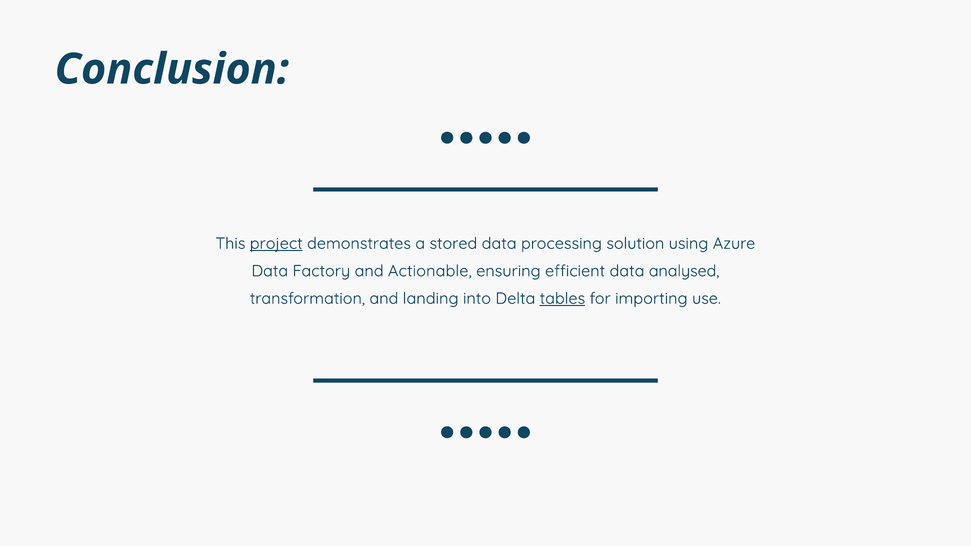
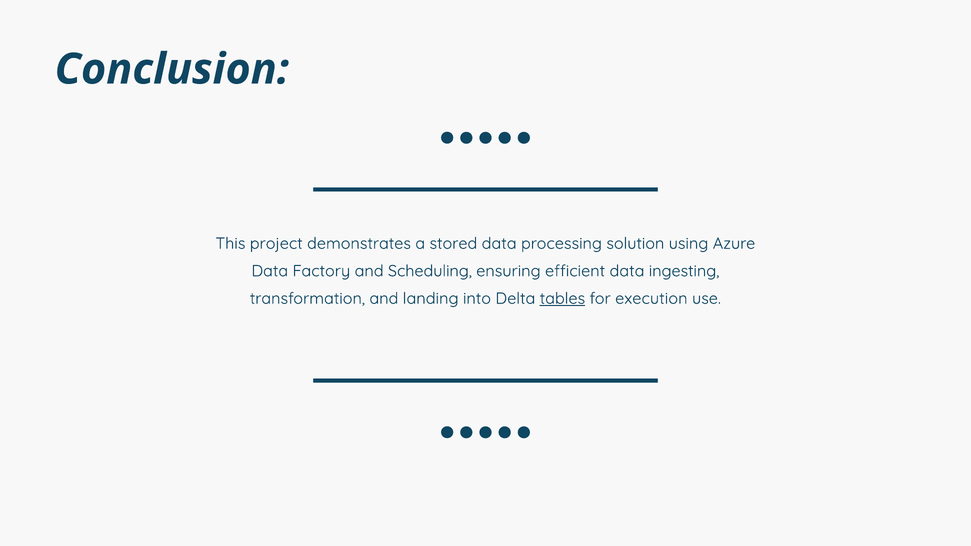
project underline: present -> none
Actionable: Actionable -> Scheduling
analysed: analysed -> ingesting
importing: importing -> execution
